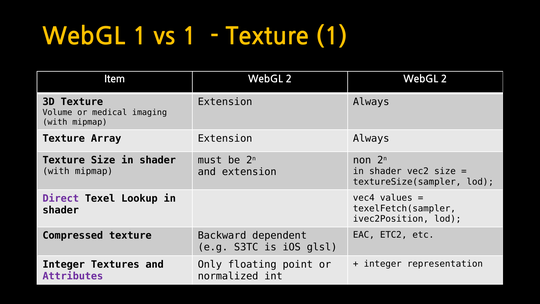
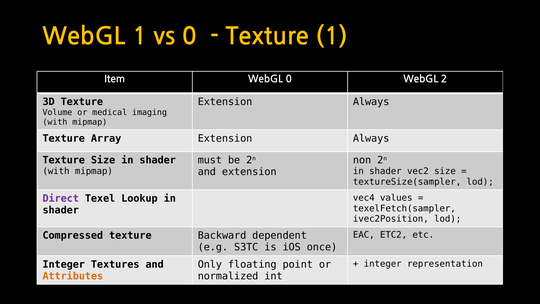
vs 1: 1 -> 0
Item WebGL 2: 2 -> 0
glsl: glsl -> once
Attributes colour: purple -> orange
